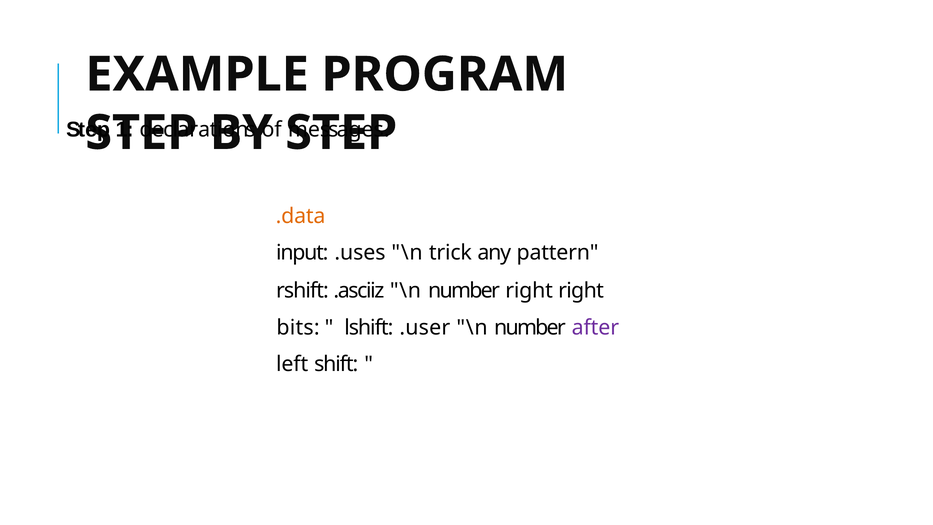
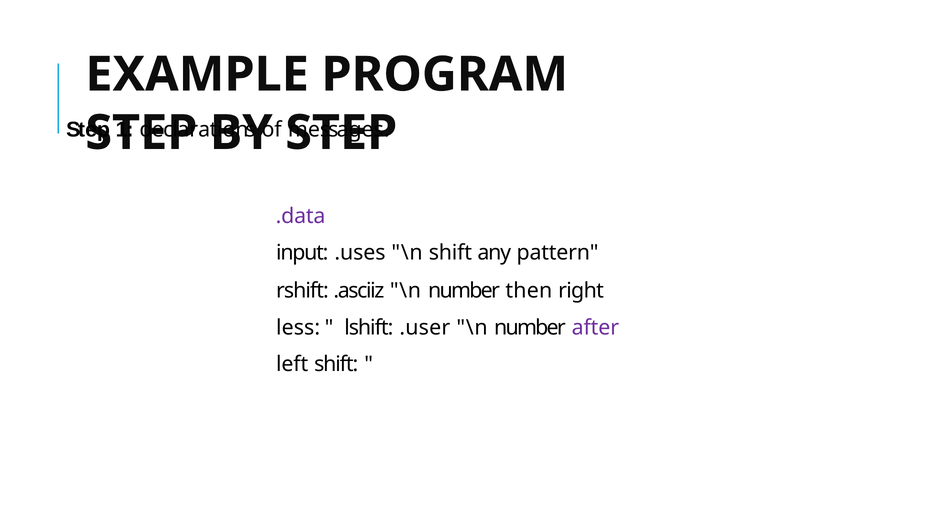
.data colour: orange -> purple
\n trick: trick -> shift
number right: right -> then
bits: bits -> less
